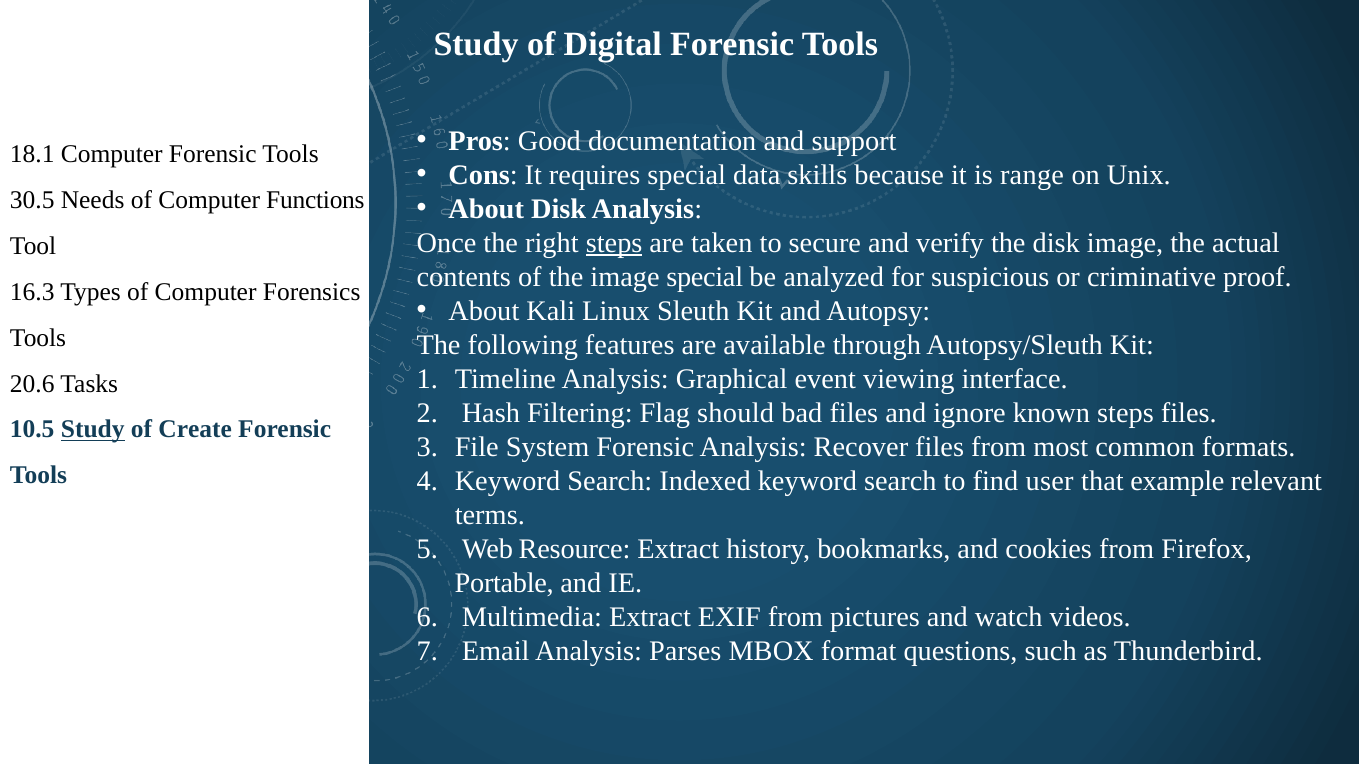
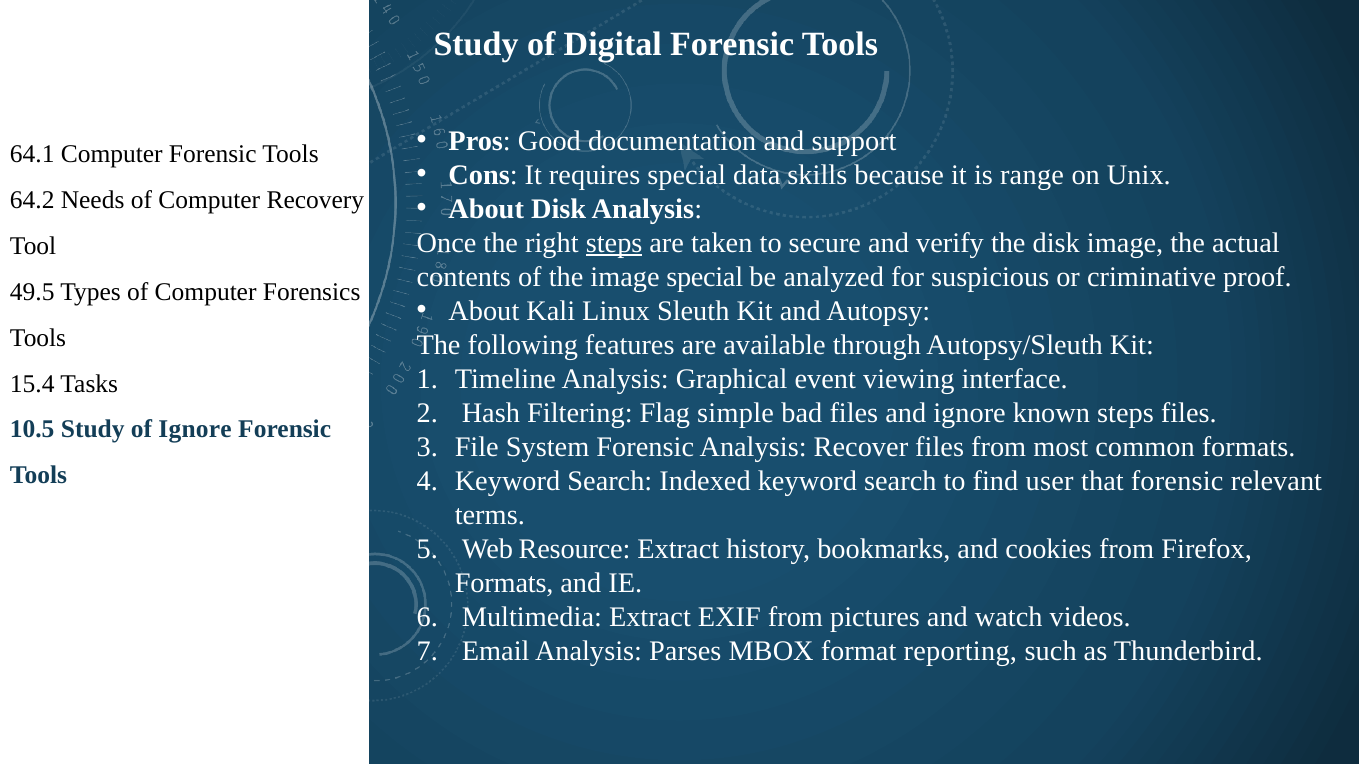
18.1: 18.1 -> 64.1
30.5: 30.5 -> 64.2
Functions: Functions -> Recovery
16.3: 16.3 -> 49.5
20.6: 20.6 -> 15.4
should: should -> simple
Study at (93, 430) underline: present -> none
of Create: Create -> Ignore
that example: example -> forensic
Portable at (504, 583): Portable -> Formats
questions: questions -> reporting
